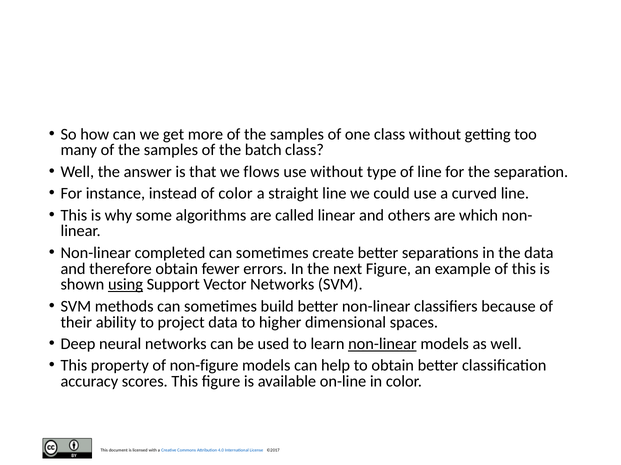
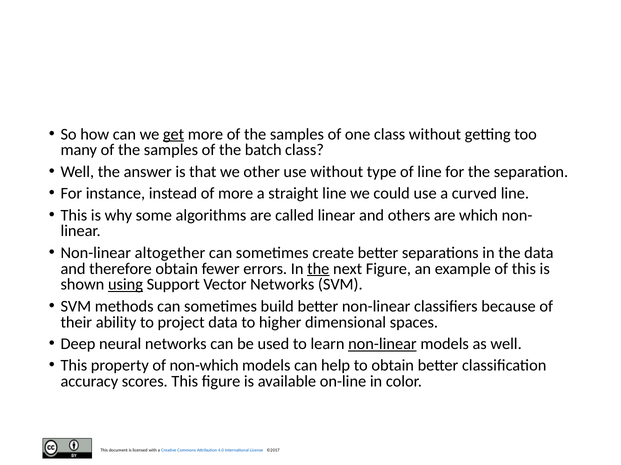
get underline: none -> present
flows: flows -> other
of color: color -> more
completed: completed -> altogether
the at (318, 269) underline: none -> present
non-figure: non-figure -> non-which
